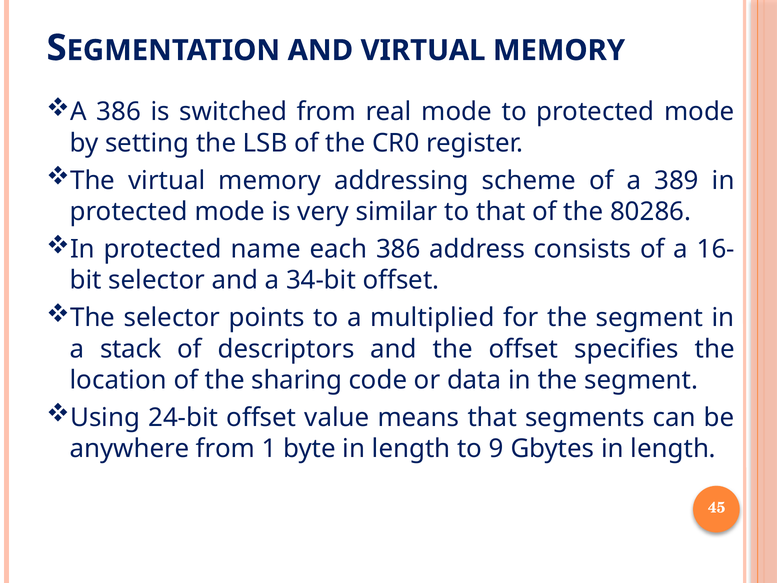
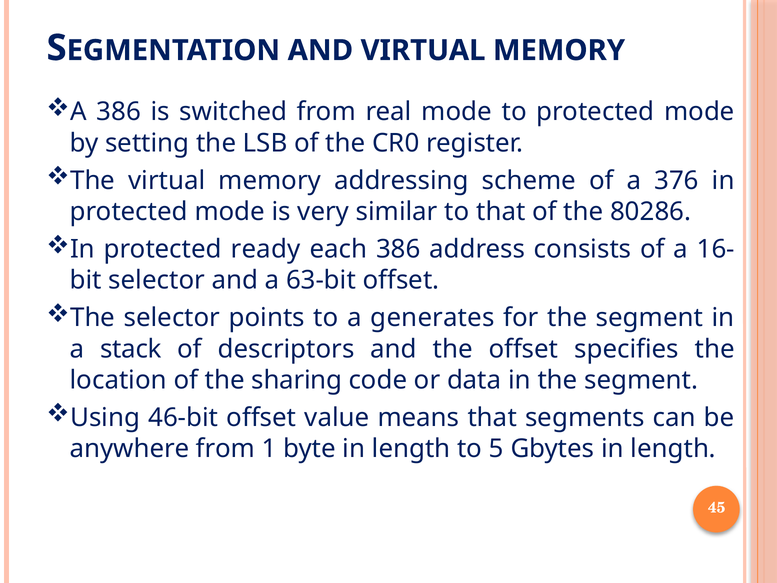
389: 389 -> 376
name: name -> ready
34-bit: 34-bit -> 63-bit
multiplied: multiplied -> generates
24-bit: 24-bit -> 46-bit
9: 9 -> 5
